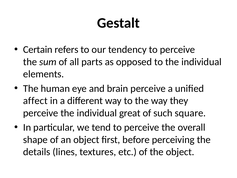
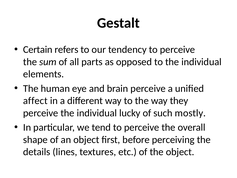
great: great -> lucky
square: square -> mostly
